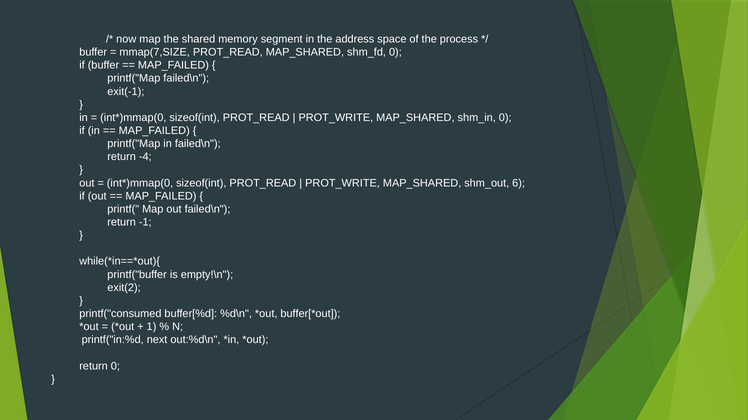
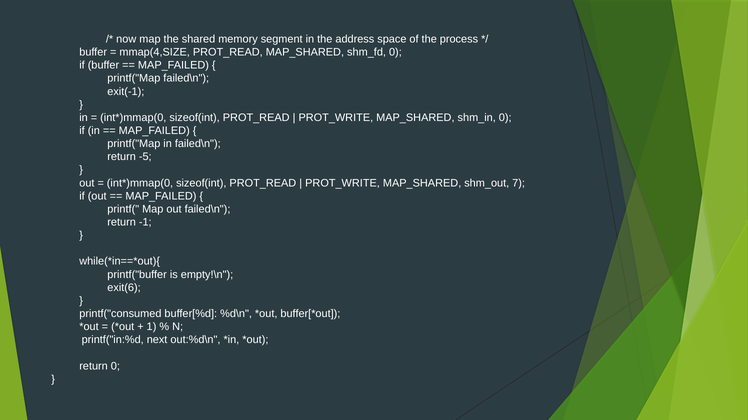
mmap(7,SIZE: mmap(7,SIZE -> mmap(4,SIZE
-4: -4 -> -5
6: 6 -> 7
exit(2: exit(2 -> exit(6
